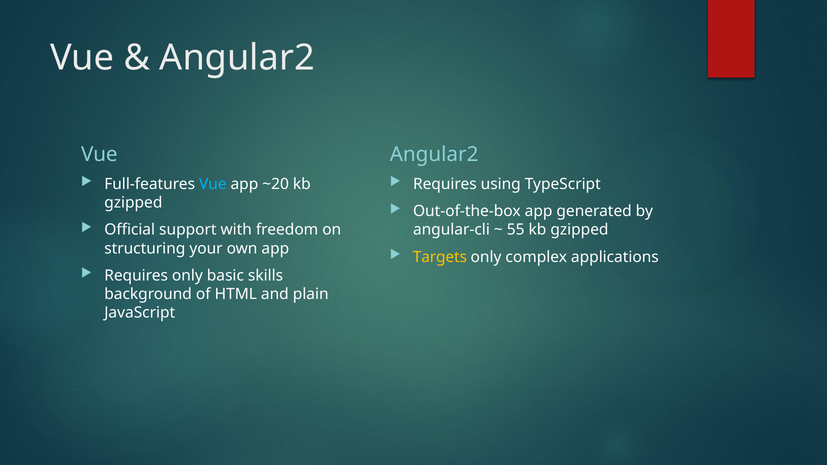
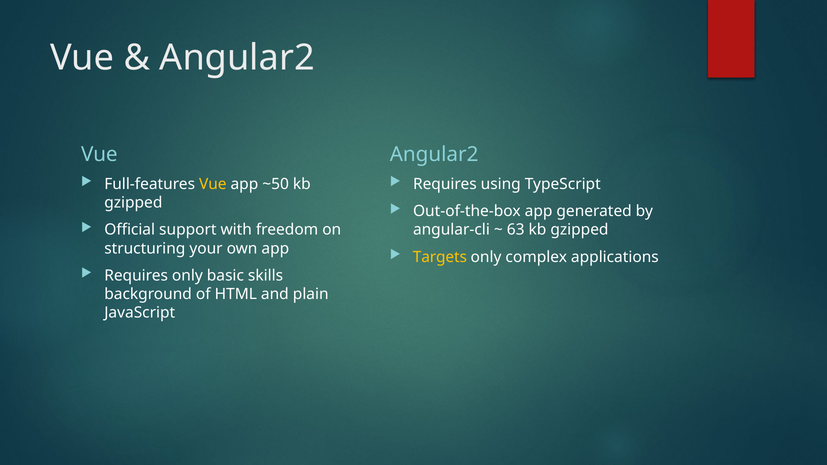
Vue at (213, 184) colour: light blue -> yellow
~20: ~20 -> ~50
55: 55 -> 63
